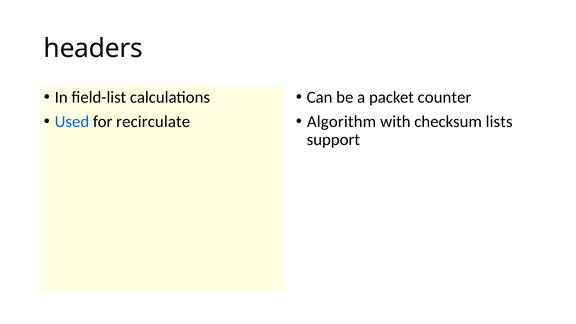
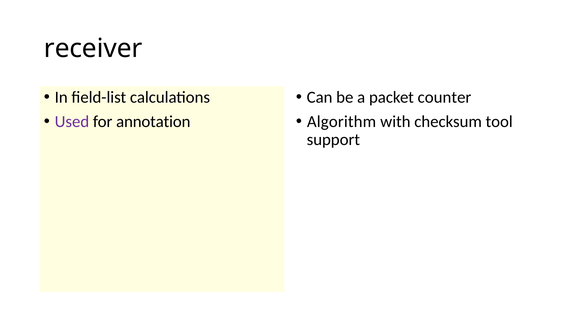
headers: headers -> receiver
Used colour: blue -> purple
recirculate: recirculate -> annotation
lists: lists -> tool
